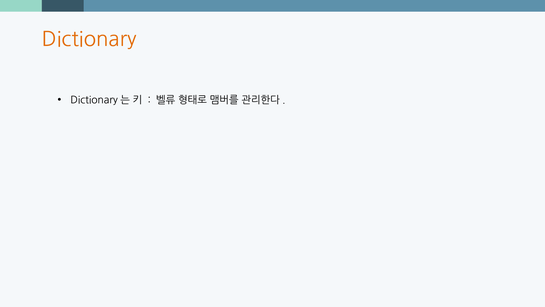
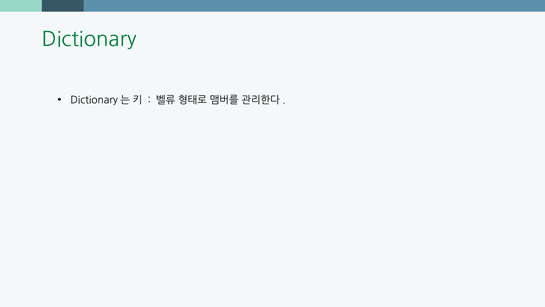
Dictionary colour: orange -> green
